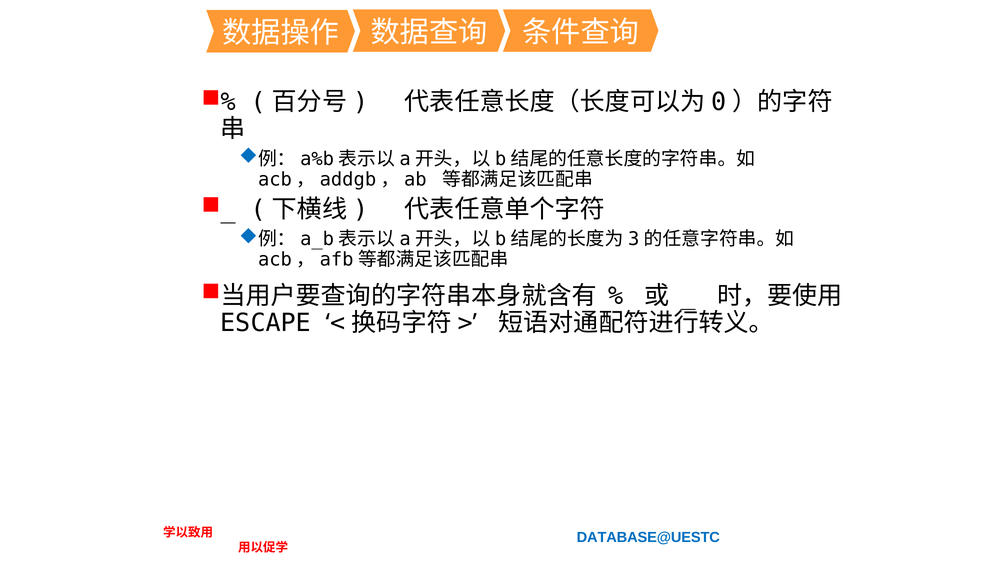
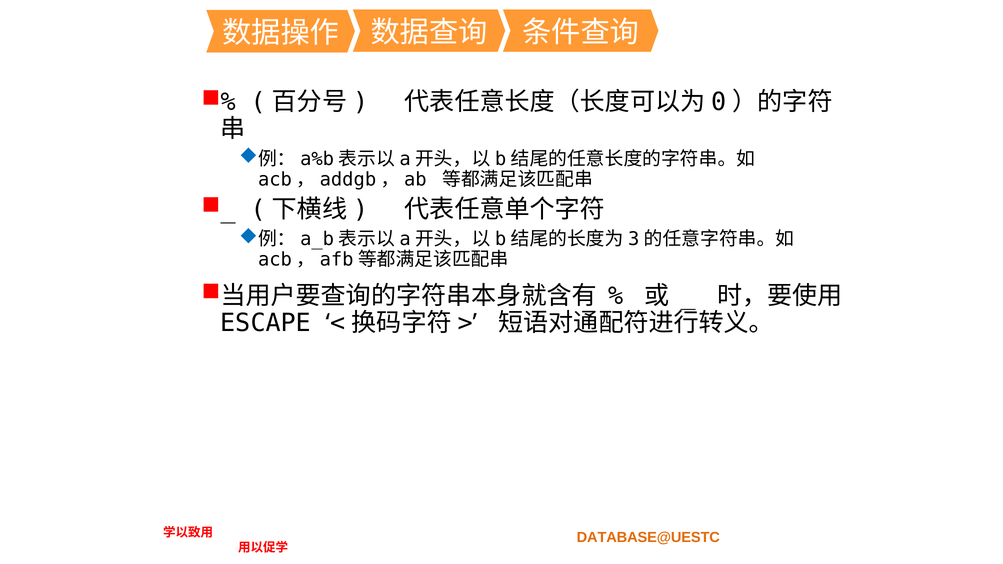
DATABASE@UESTC colour: blue -> orange
